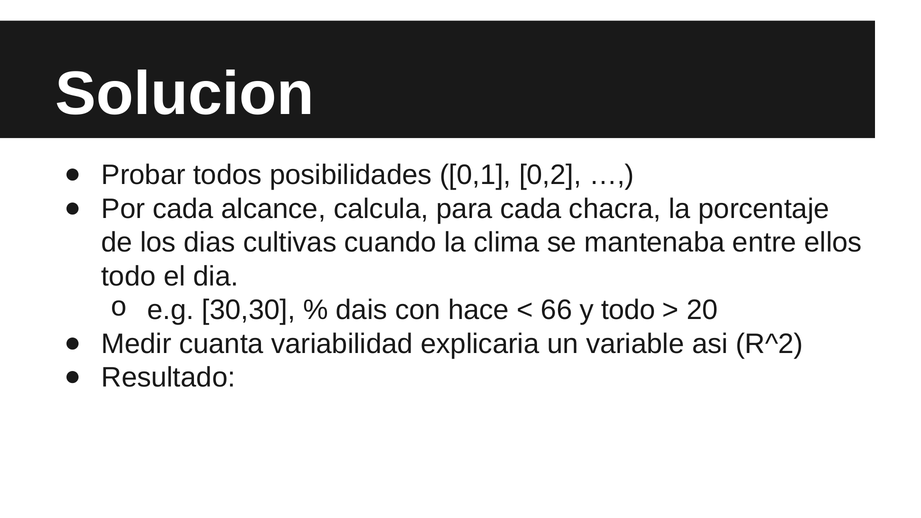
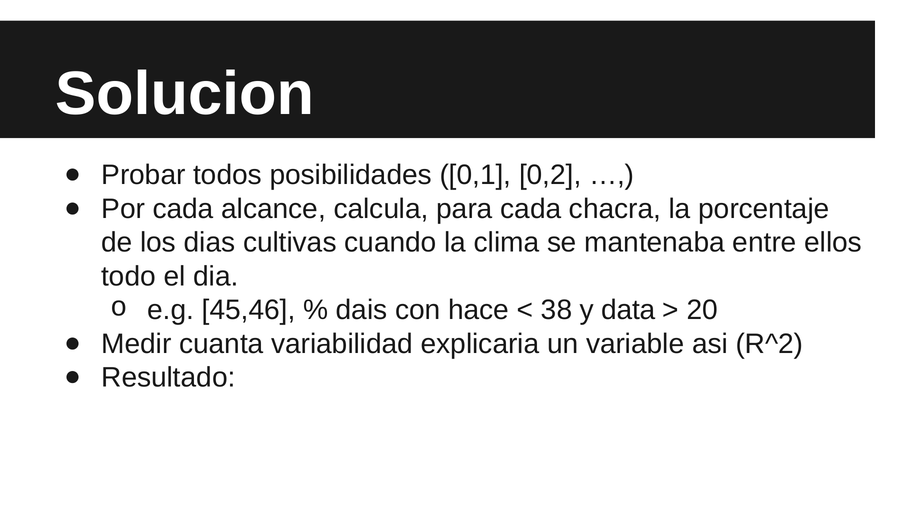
30,30: 30,30 -> 45,46
66: 66 -> 38
y todo: todo -> data
